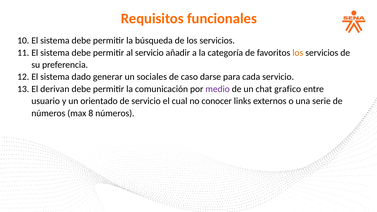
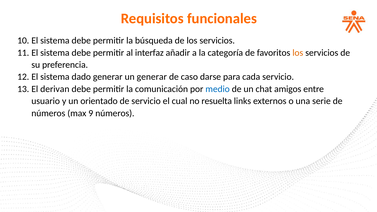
al servicio: servicio -> interfaz
un sociales: sociales -> generar
medio colour: purple -> blue
grafico: grafico -> amigos
conocer: conocer -> resuelta
8: 8 -> 9
